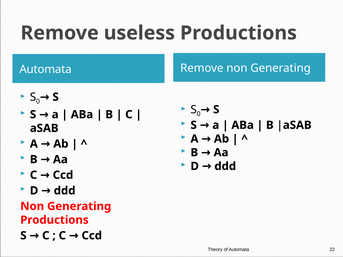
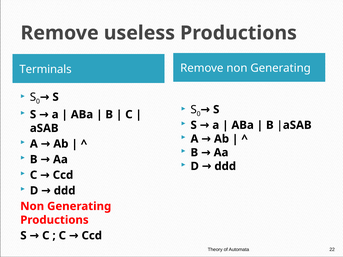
Automata at (46, 69): Automata -> Terminals
